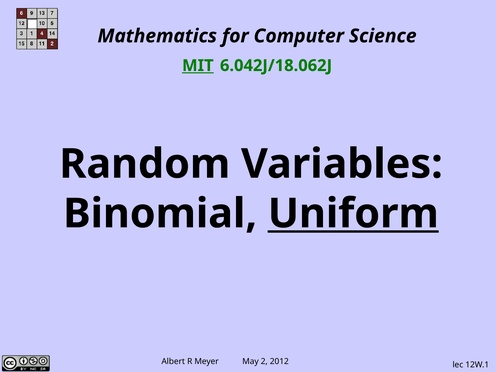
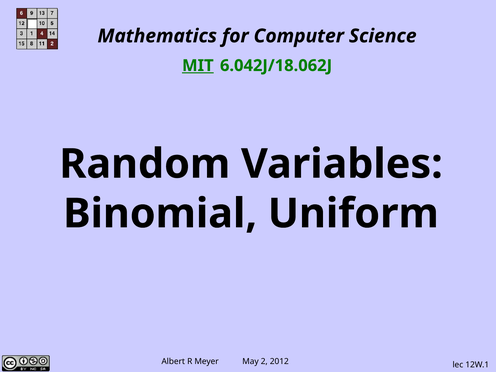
Uniform underline: present -> none
